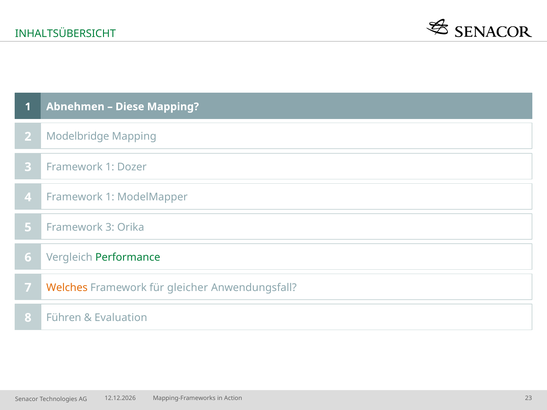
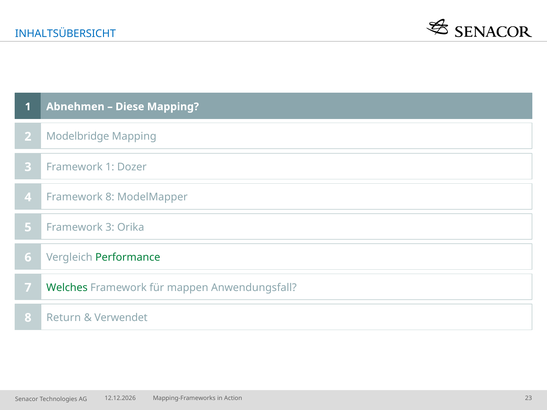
INHALTSÜBERSICHT colour: green -> blue
4 Framework 1: 1 -> 8
Welches colour: orange -> green
gleicher: gleicher -> mappen
Führen: Führen -> Return
Evaluation: Evaluation -> Verwendet
